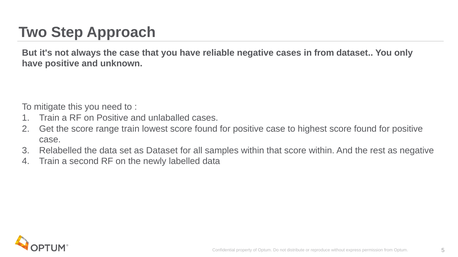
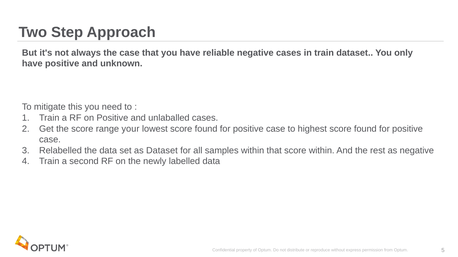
in from: from -> train
range train: train -> your
